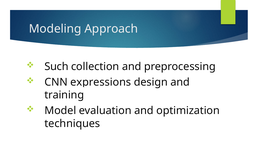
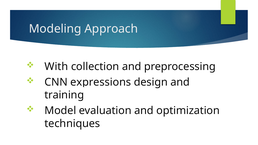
Such: Such -> With
